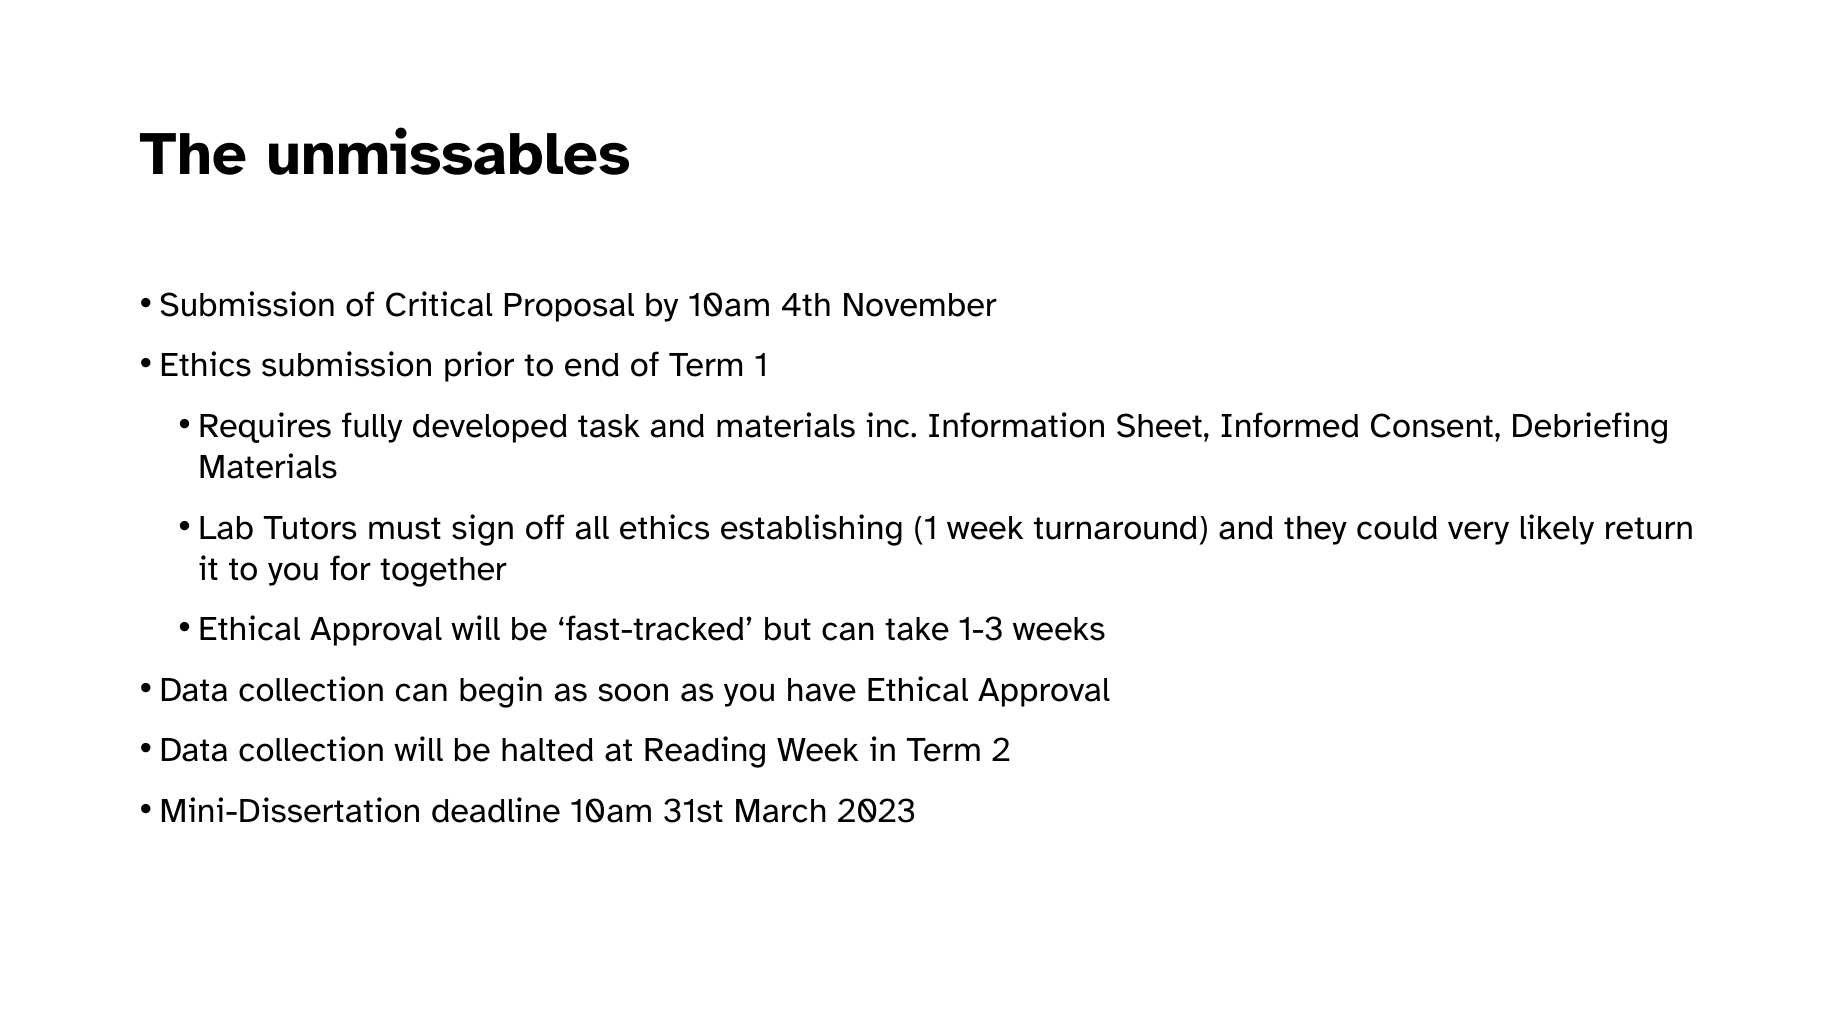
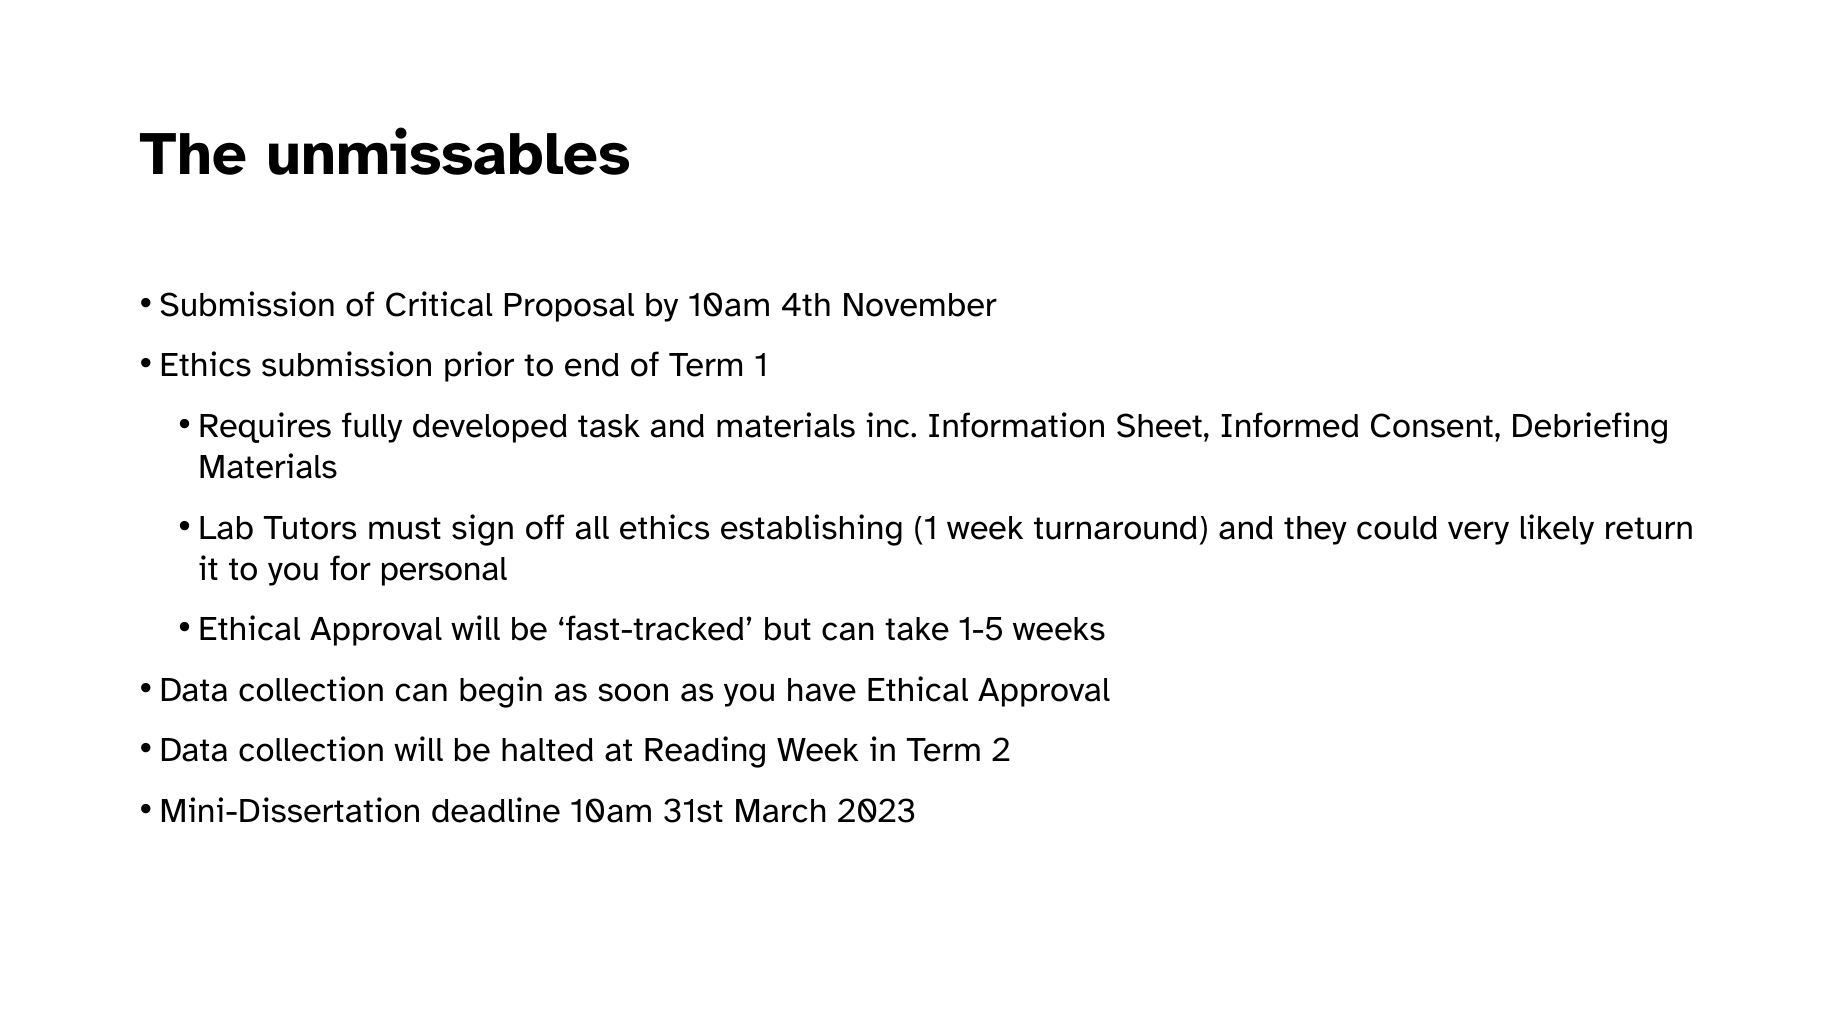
together: together -> personal
1-3: 1-3 -> 1-5
